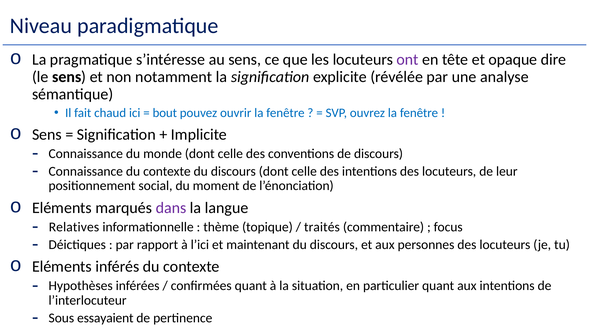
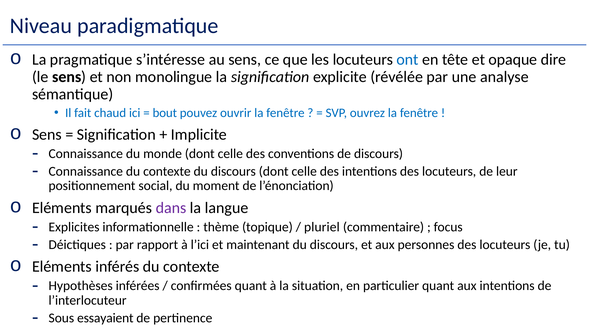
ont colour: purple -> blue
notamment: notamment -> monolingue
Relatives: Relatives -> Explicites
traités: traités -> pluriel
